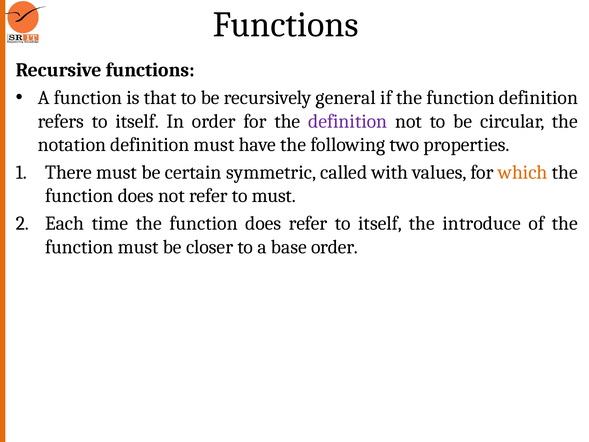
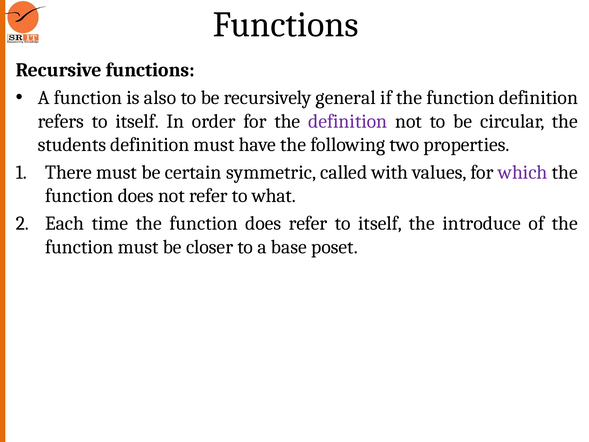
that: that -> also
notation: notation -> students
which colour: orange -> purple
to must: must -> what
base order: order -> poset
